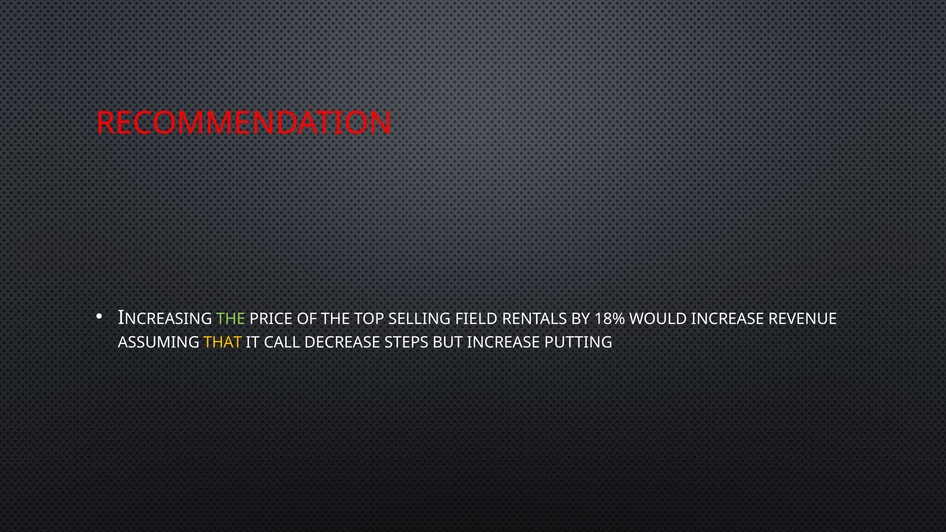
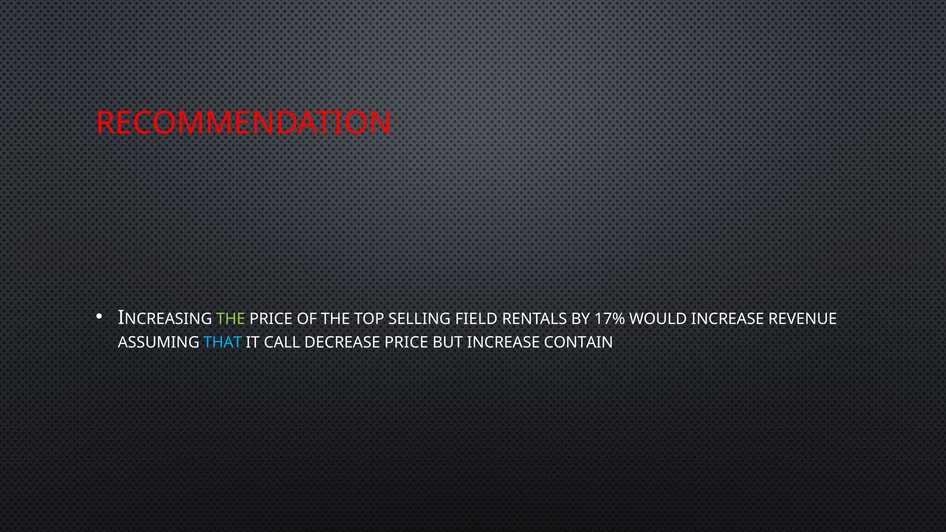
18%: 18% -> 17%
THAT colour: yellow -> light blue
DECREASE STEPS: STEPS -> PRICE
PUTTING: PUTTING -> CONTAIN
